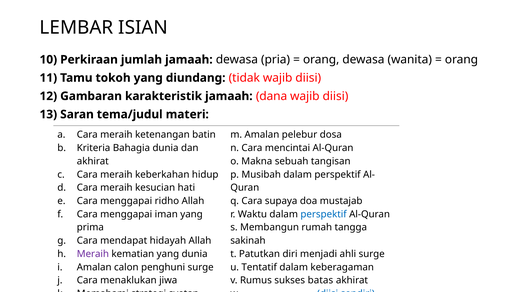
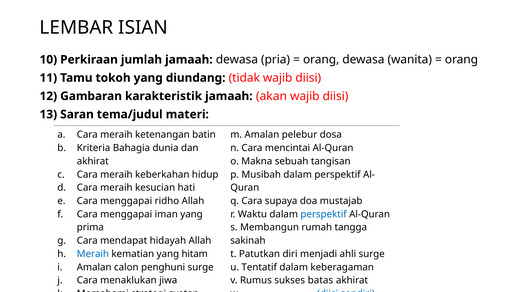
dana: dana -> akan
Meraih at (93, 254) colour: purple -> blue
yang dunia: dunia -> hitam
